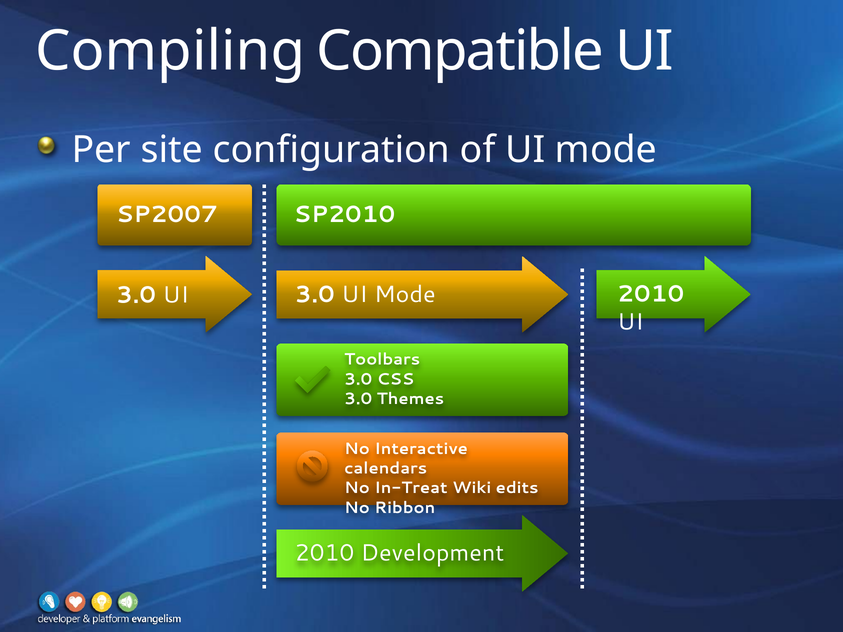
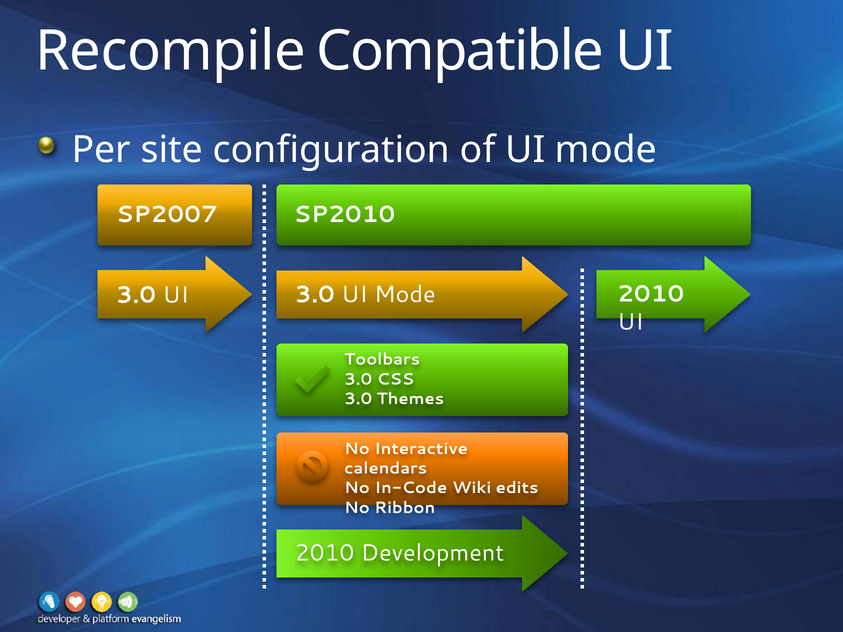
Compiling: Compiling -> Recompile
In-Treat: In-Treat -> In-Code
